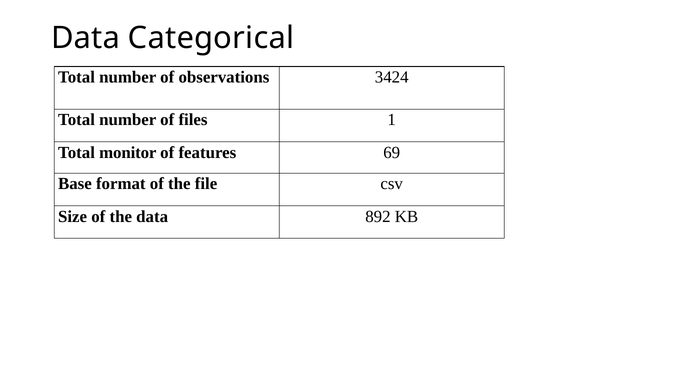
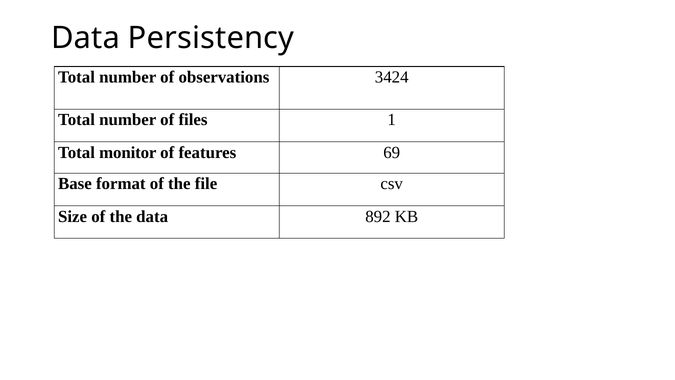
Categorical: Categorical -> Persistency
